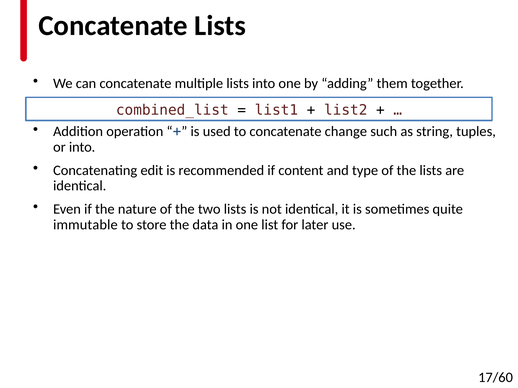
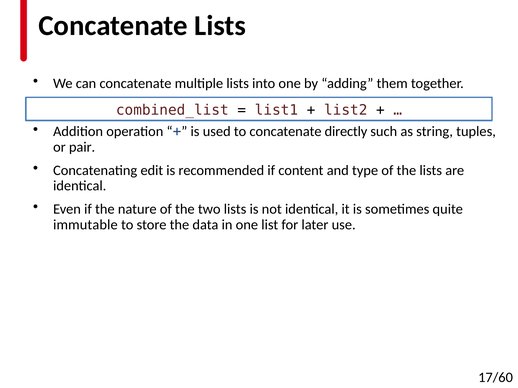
change: change -> directly
or into: into -> pair
